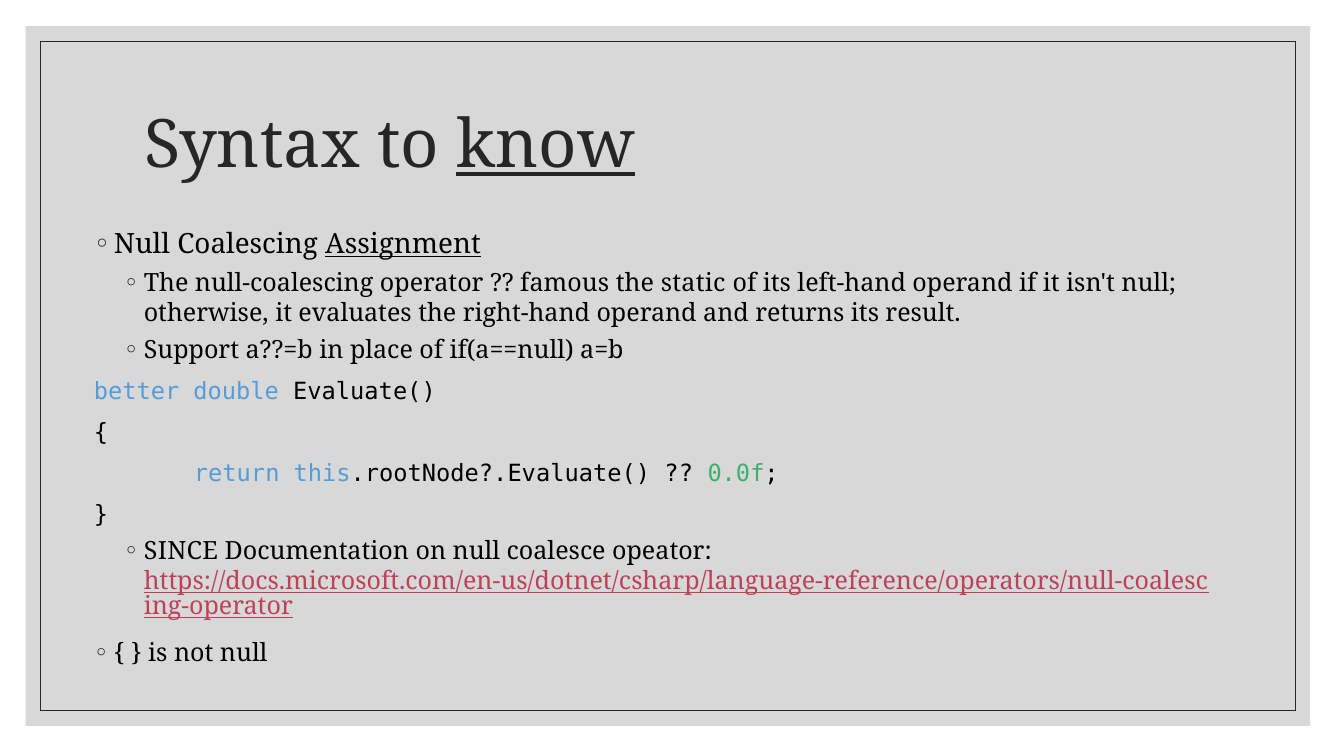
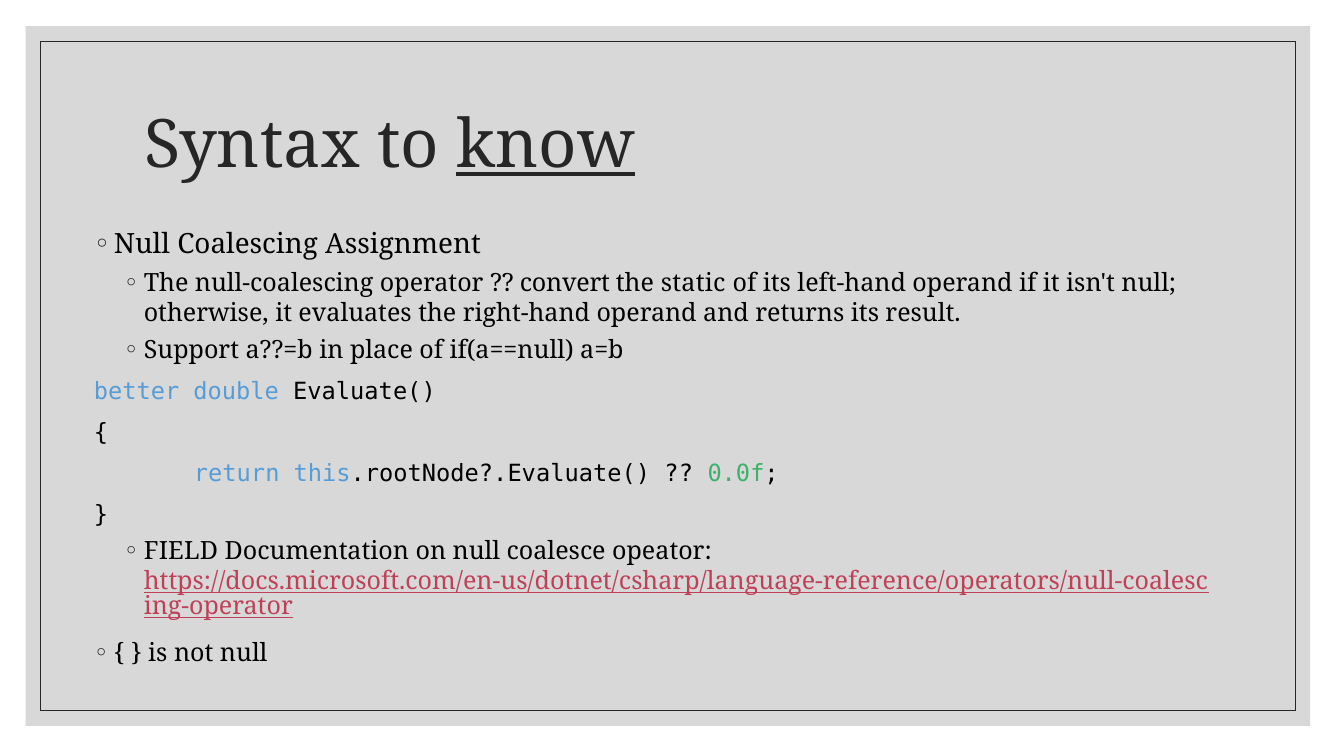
Assignment underline: present -> none
famous: famous -> convert
SINCE: SINCE -> FIELD
